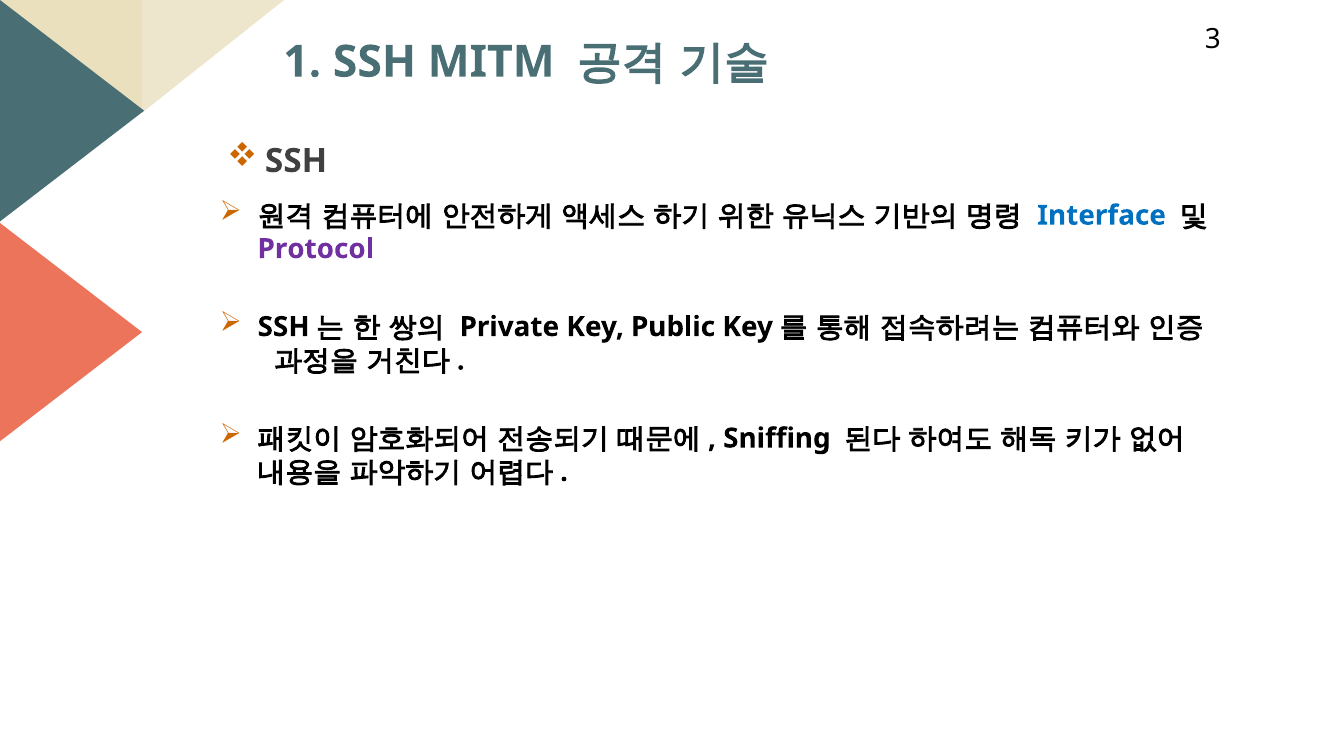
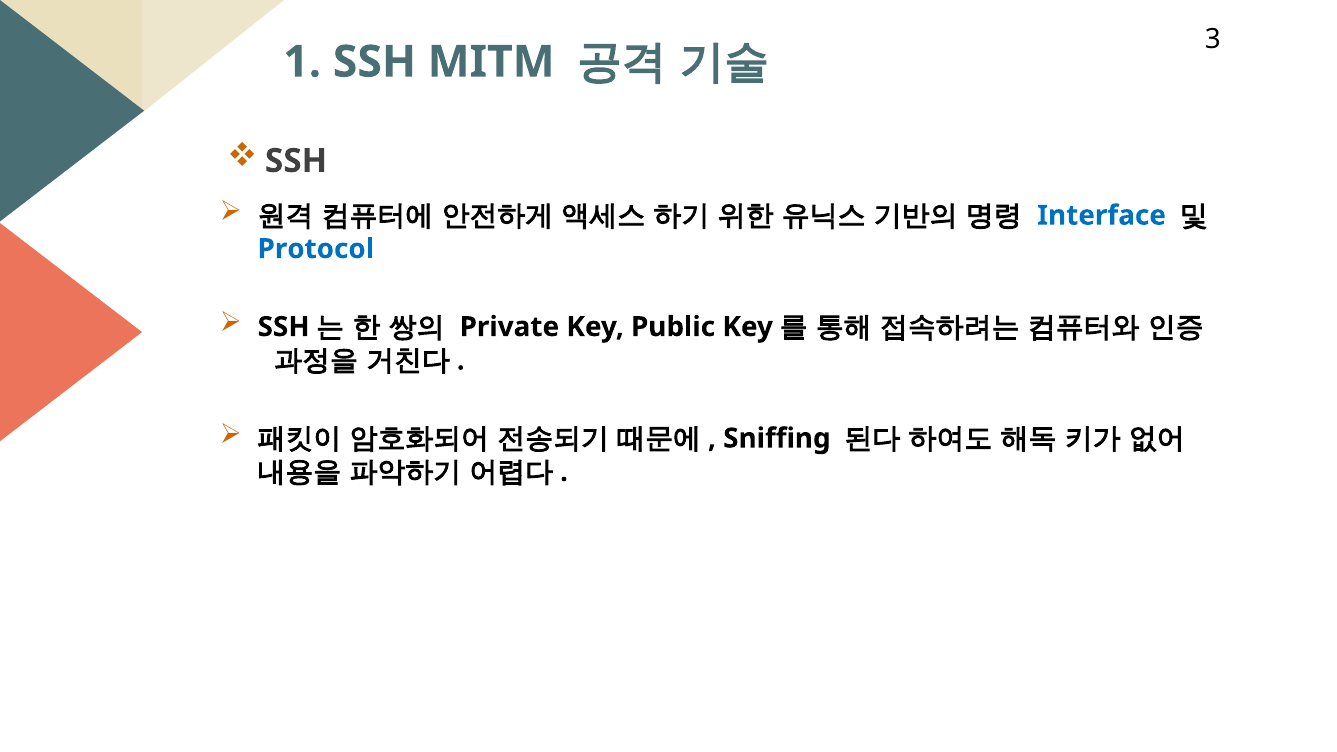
Protocol colour: purple -> blue
